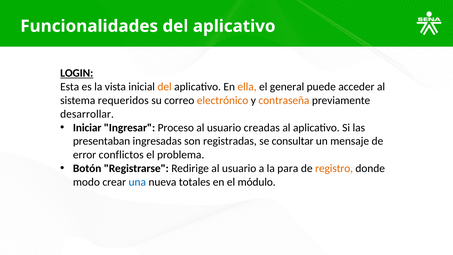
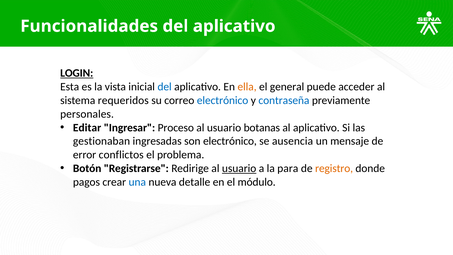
del at (165, 87) colour: orange -> blue
electrónico at (223, 100) colour: orange -> blue
contraseña colour: orange -> blue
desarrollar: desarrollar -> personales
Iniciar: Iniciar -> Editar
creadas: creadas -> botanas
presentaban: presentaban -> gestionaban
son registradas: registradas -> electrónico
consultar: consultar -> ausencia
usuario at (239, 168) underline: none -> present
modo: modo -> pagos
totales: totales -> detalle
